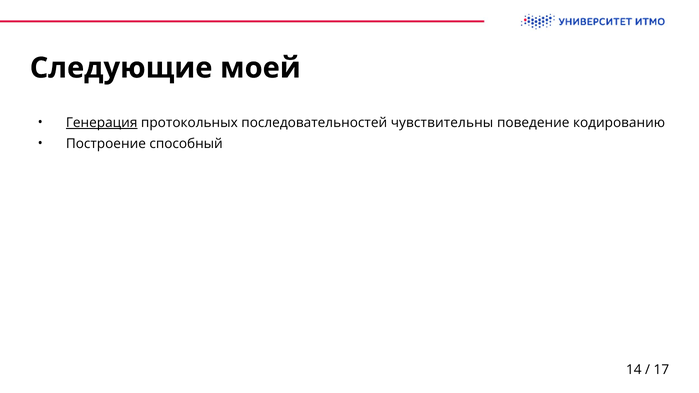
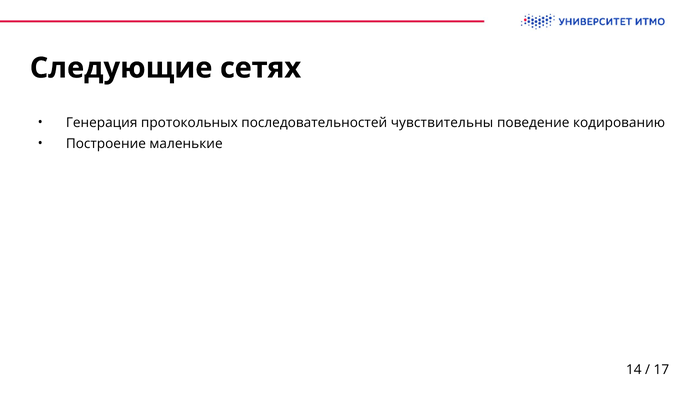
моей: моей -> сетях
Генерация underline: present -> none
способный: способный -> маленькие
